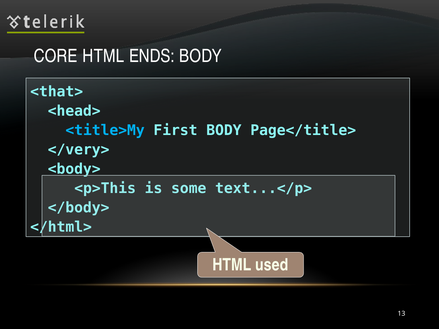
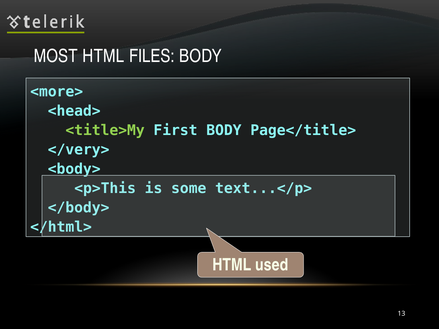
CORE: CORE -> MOST
ENDS: ENDS -> FILES
<that>: <that> -> <more>
<title>My colour: light blue -> light green
